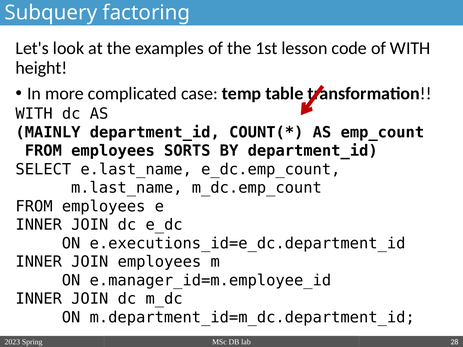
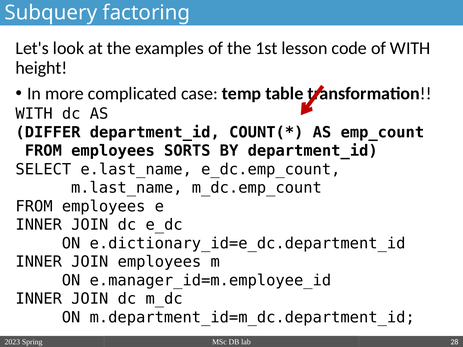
MAINLY: MAINLY -> DIFFER
e.executions_id=e_dc.department_id: e.executions_id=e_dc.department_id -> e.dictionary_id=e_dc.department_id
